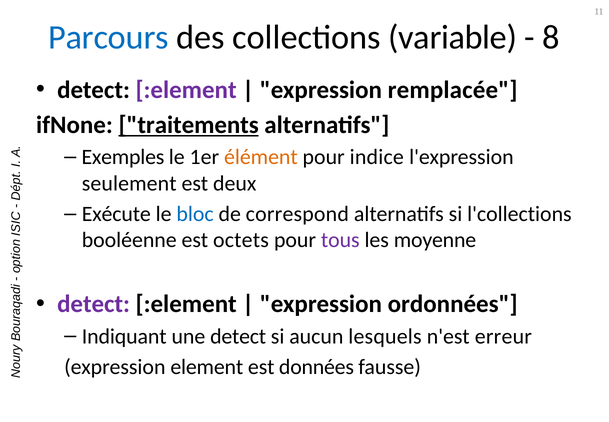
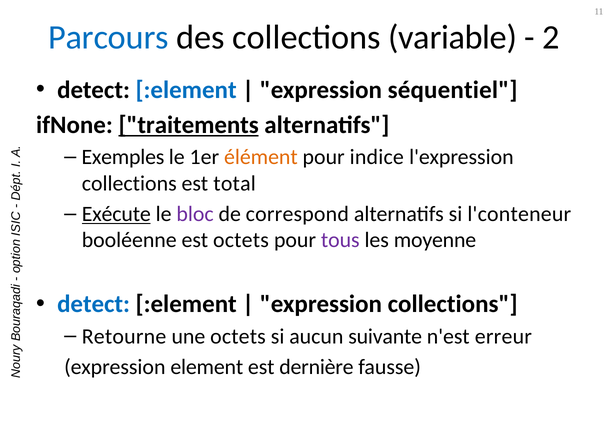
8: 8 -> 2
:element at (186, 90) colour: purple -> blue
remplacée: remplacée -> séquentiel
seulement at (129, 183): seulement -> collections
deux: deux -> total
Exécute underline: none -> present
bloc colour: blue -> purple
l'collections: l'collections -> l'conteneur
detect at (94, 304) colour: purple -> blue
expression ordonnées: ordonnées -> collections
Indiquant: Indiquant -> Retourne
une detect: detect -> octets
lesquels: lesquels -> suivante
données: données -> dernière
